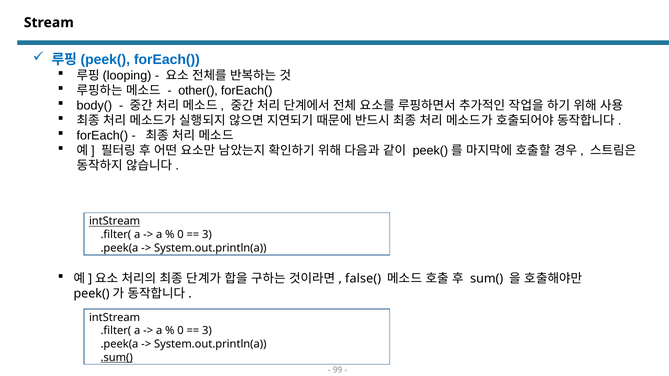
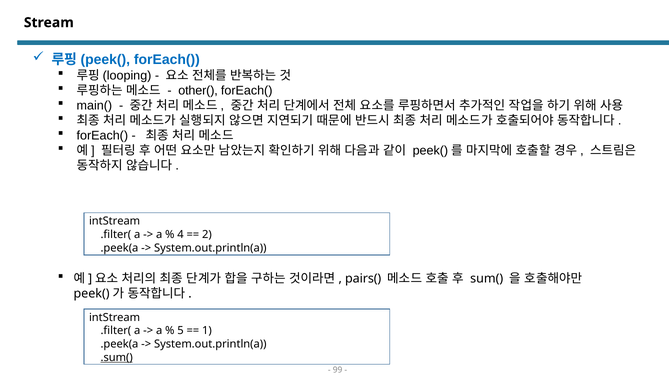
body(: body( -> main(
intStream at (115, 221) underline: present -> none
0 at (180, 235): 0 -> 4
3 at (207, 235): 3 -> 2
false(: false( -> pairs(
0 at (180, 331): 0 -> 5
3 at (207, 331): 3 -> 1
